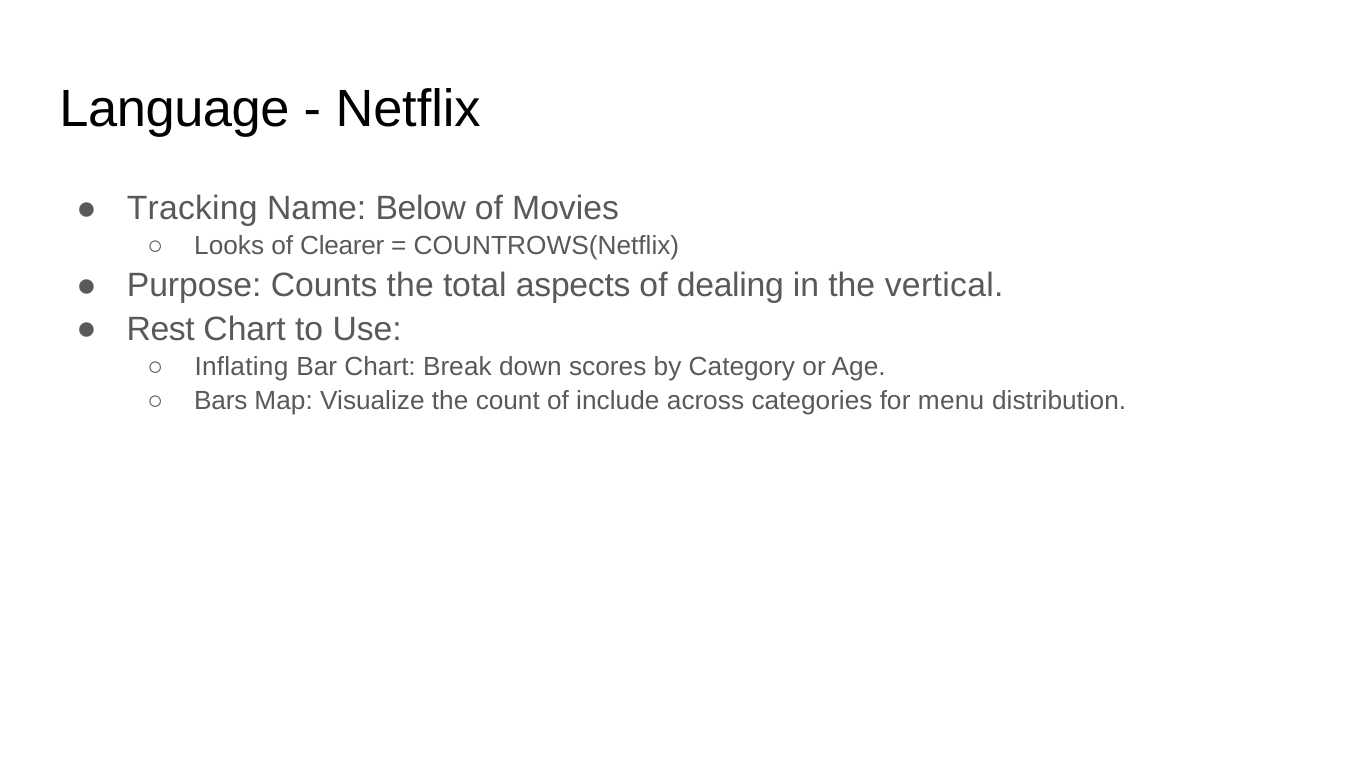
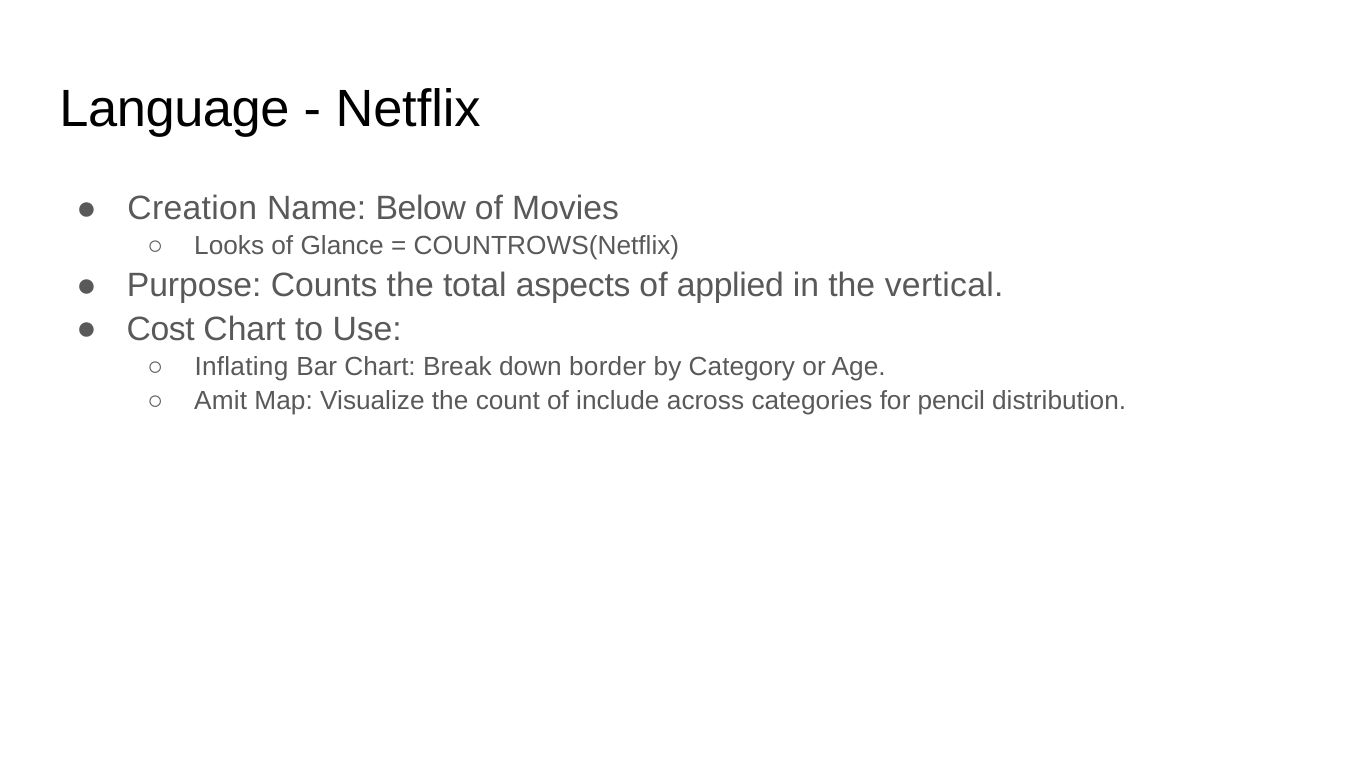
Tracking: Tracking -> Creation
Clearer: Clearer -> Glance
dealing: dealing -> applied
Rest: Rest -> Cost
scores: scores -> border
Bars: Bars -> Amit
menu: menu -> pencil
